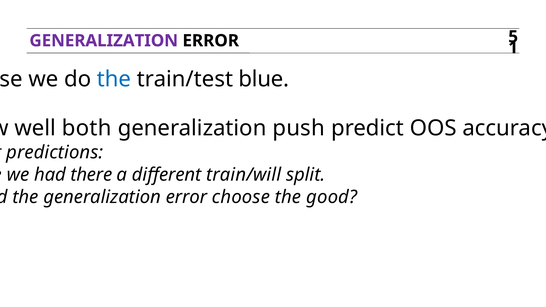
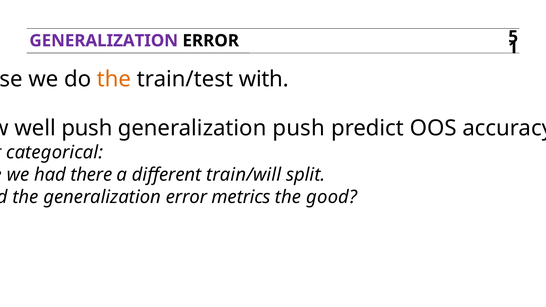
the at (114, 79) colour: blue -> orange
blue: blue -> with
well both: both -> push
predictions: predictions -> categorical
choose: choose -> metrics
